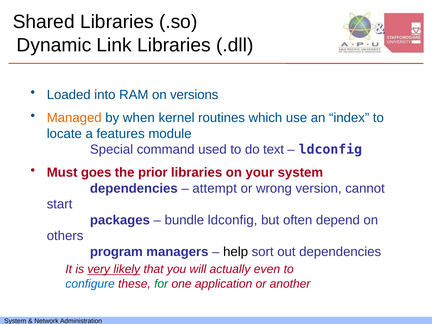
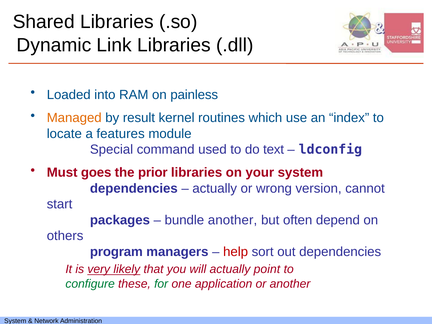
versions: versions -> painless
when: when -> result
attempt at (215, 188): attempt -> actually
bundle ldconfig: ldconfig -> another
help colour: black -> red
even: even -> point
configure colour: blue -> green
